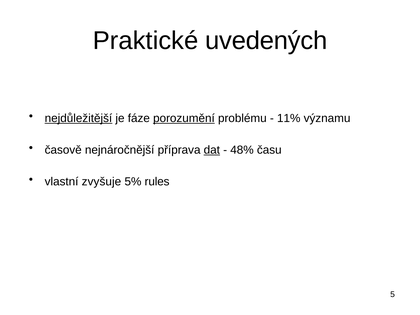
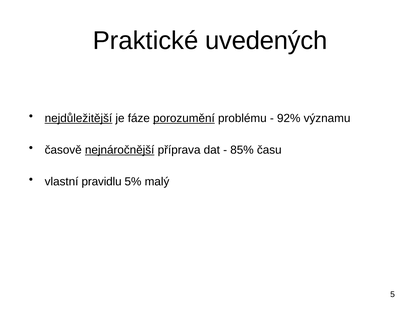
11%: 11% -> 92%
nejnáročnější underline: none -> present
dat underline: present -> none
48%: 48% -> 85%
zvyšuje: zvyšuje -> pravidlu
rules: rules -> malý
